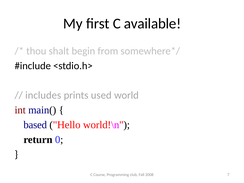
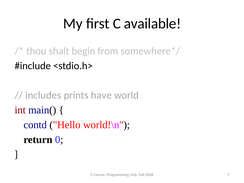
used: used -> have
based: based -> contd
